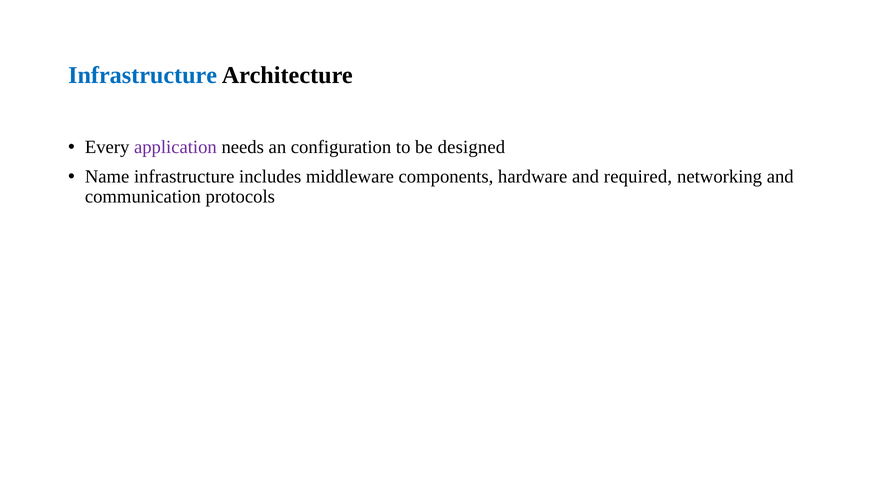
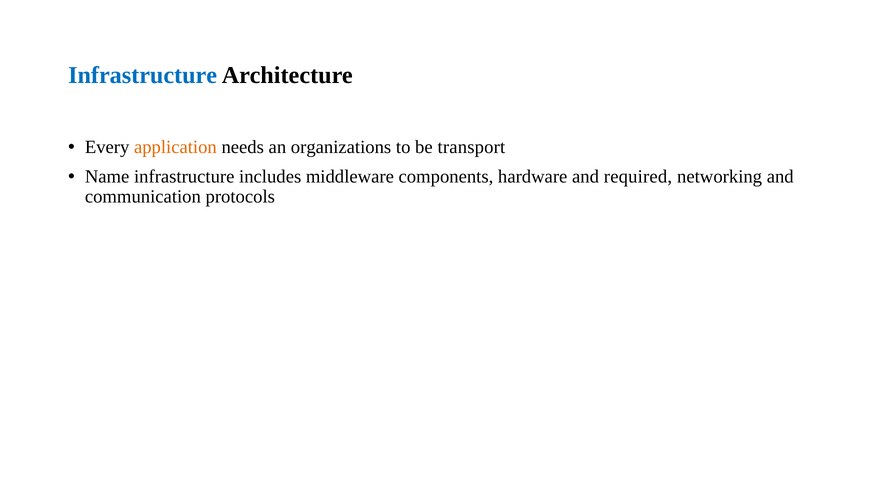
application colour: purple -> orange
configuration: configuration -> organizations
designed: designed -> transport
